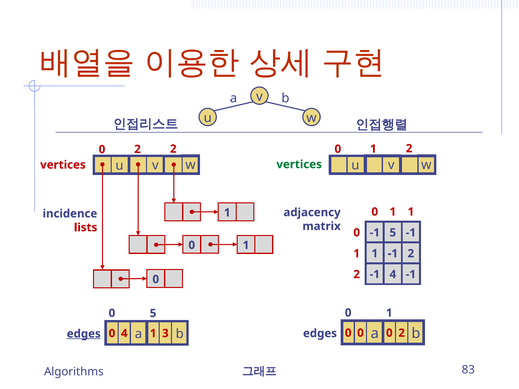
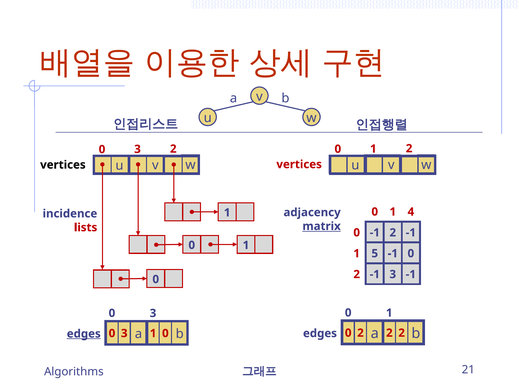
2 at (138, 149): 2 -> 3
vertices at (299, 164) colour: green -> red
vertices at (63, 165) colour: red -> black
0 1 1: 1 -> 4
matrix underline: none -> present
-1 5: 5 -> 2
1 at (375, 254): 1 -> 5
-1 2: 2 -> 0
-1 4: 4 -> 3
5 at (153, 313): 5 -> 3
0 at (360, 333): 0 -> 2
a 0: 0 -> 2
4 at (124, 334): 4 -> 3
a 1 3: 3 -> 0
83: 83 -> 21
